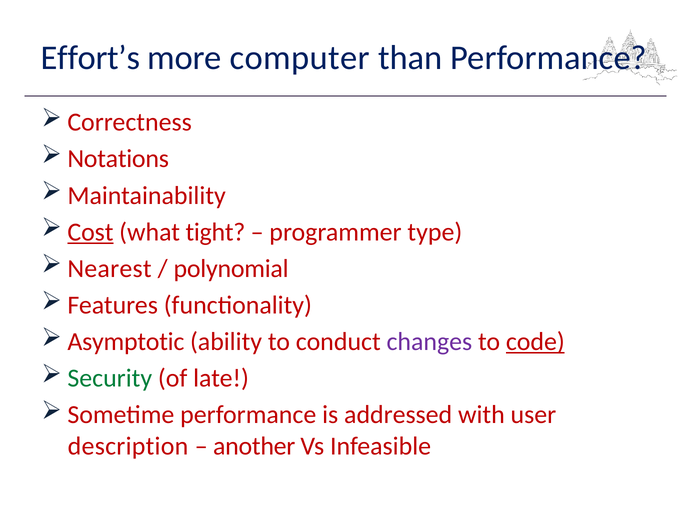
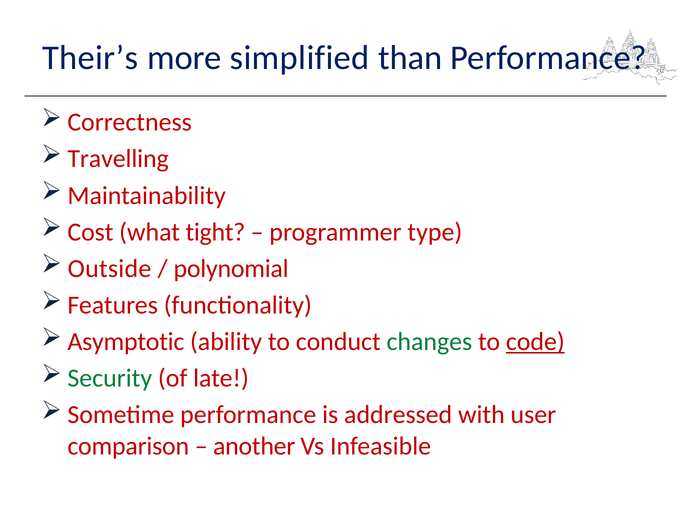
Effort’s: Effort’s -> Their’s
computer: computer -> simplified
Notations: Notations -> Travelling
Cost underline: present -> none
Nearest: Nearest -> Outside
changes colour: purple -> green
description: description -> comparison
